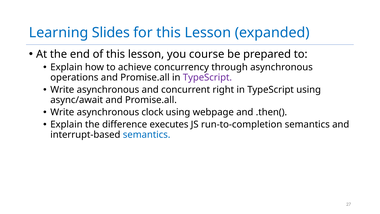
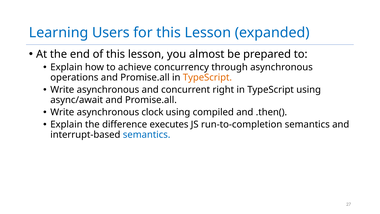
Slides: Slides -> Users
course: course -> almost
TypeScript at (207, 77) colour: purple -> orange
webpage: webpage -> compiled
